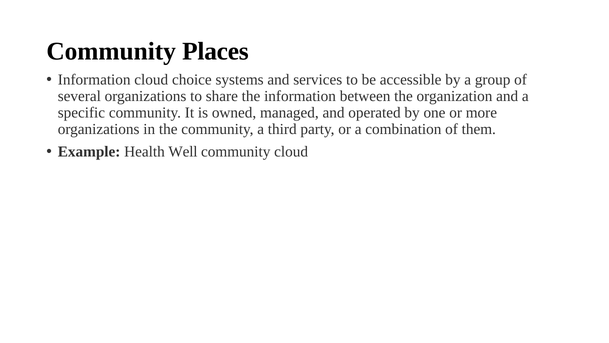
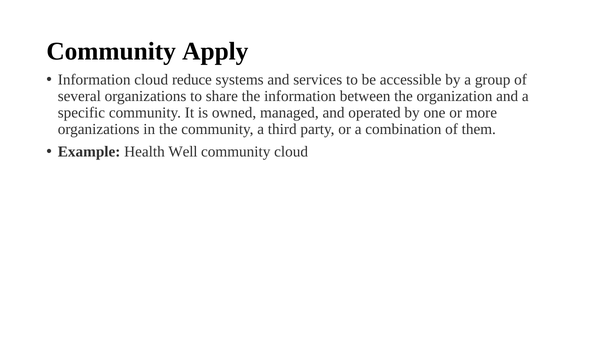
Places: Places -> Apply
choice: choice -> reduce
